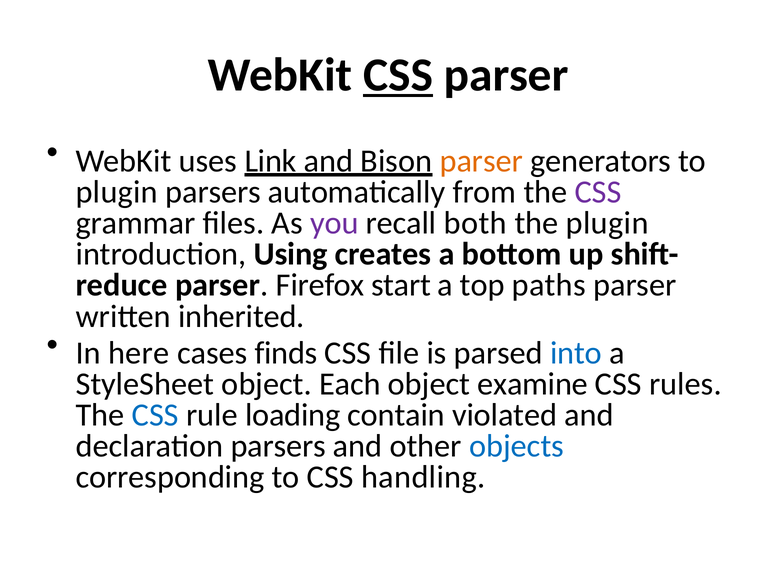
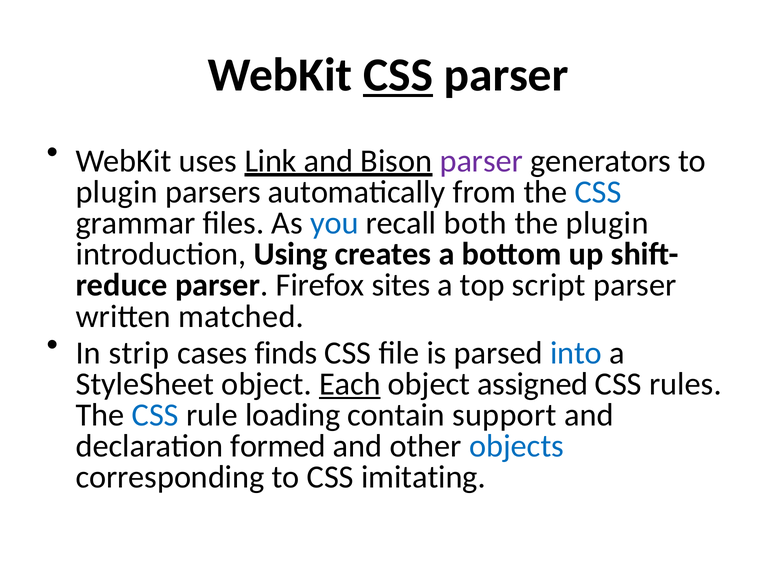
parser at (481, 161) colour: orange -> purple
CSS at (598, 192) colour: purple -> blue
you colour: purple -> blue
start: start -> sites
paths: paths -> script
inherited: inherited -> matched
here: here -> strip
Each underline: none -> present
examine: examine -> assigned
violated: violated -> support
declaration parsers: parsers -> formed
handling: handling -> imitating
